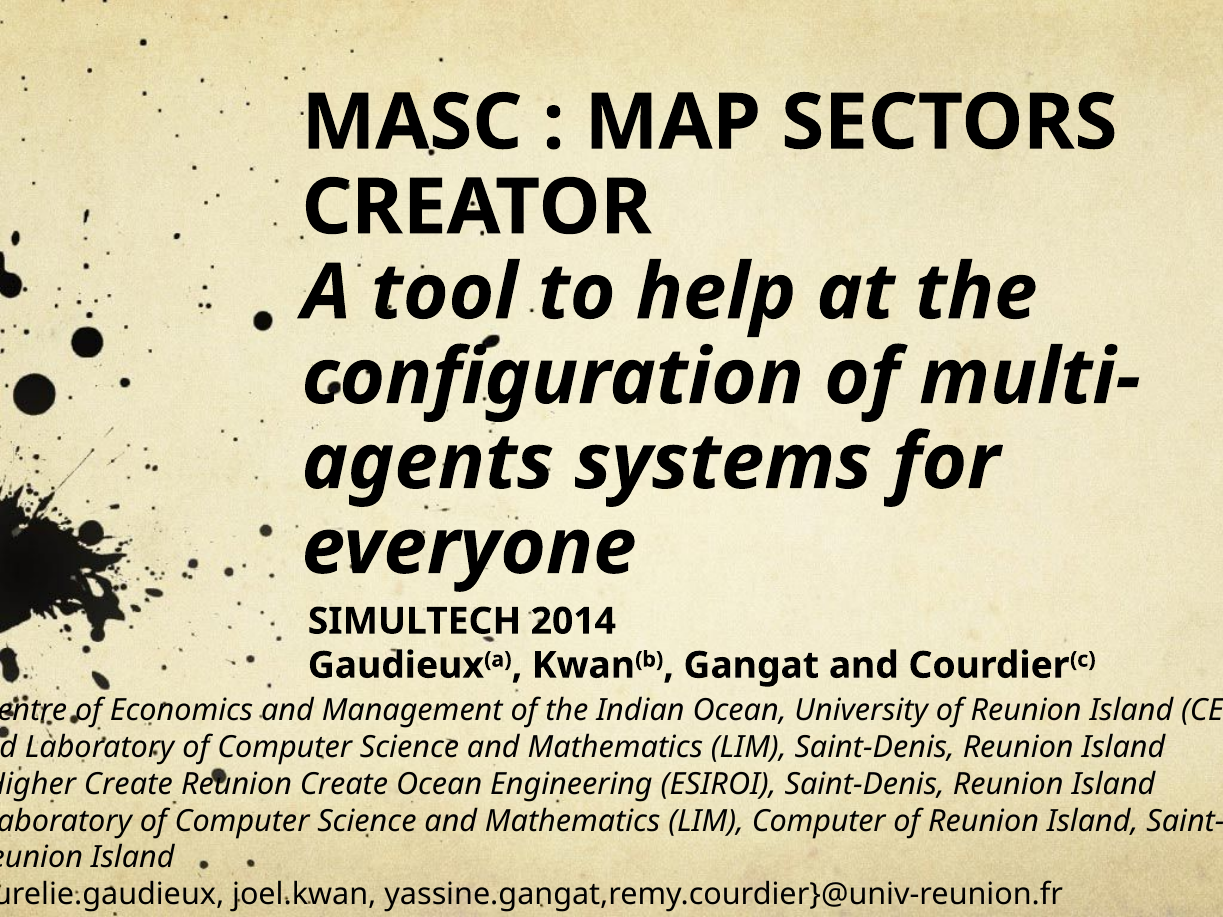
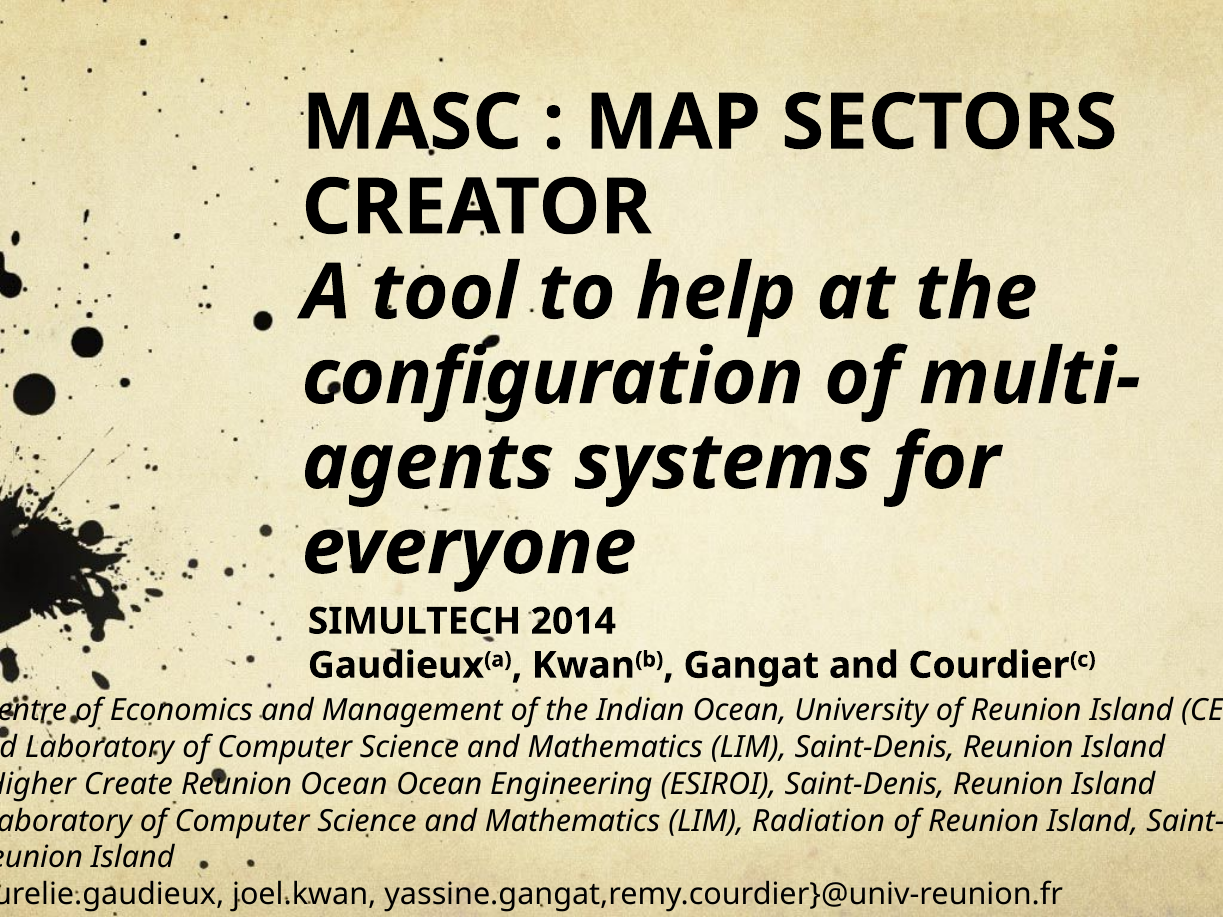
Reunion Create: Create -> Ocean
LIM Computer: Computer -> Radiation
